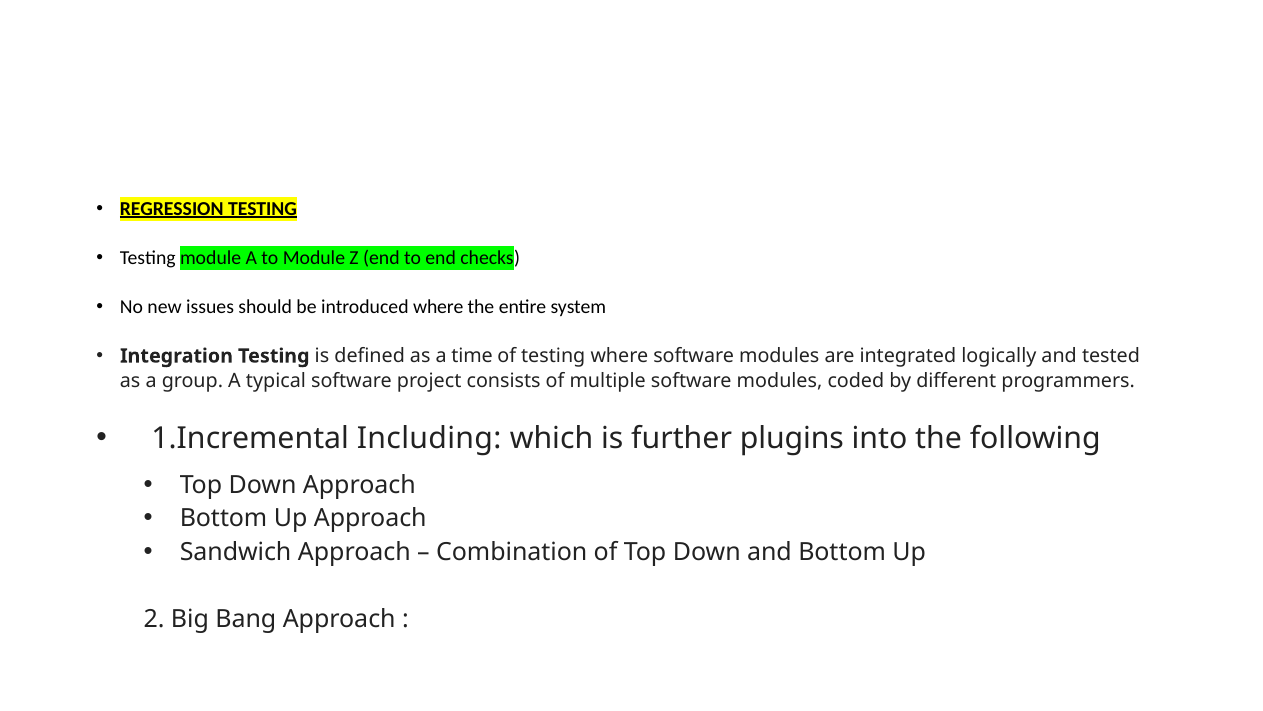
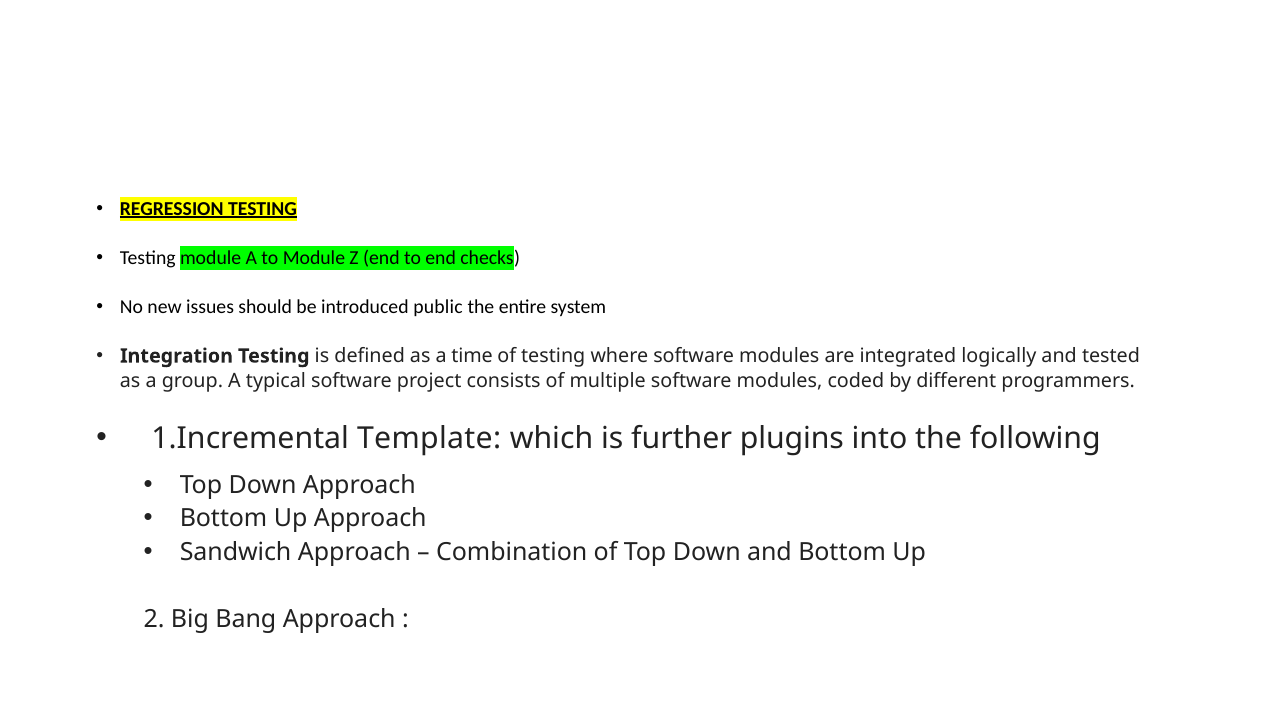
introduced where: where -> public
Including: Including -> Template
